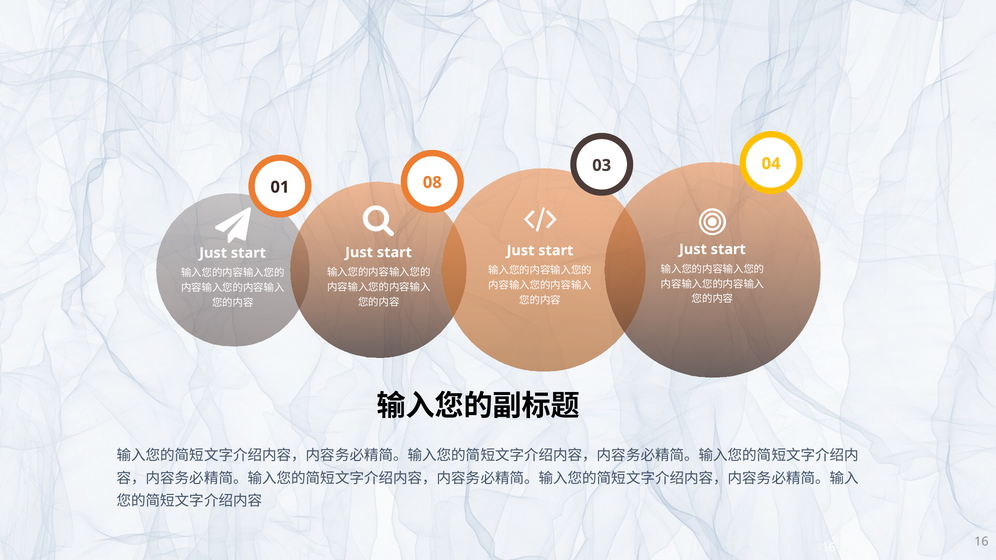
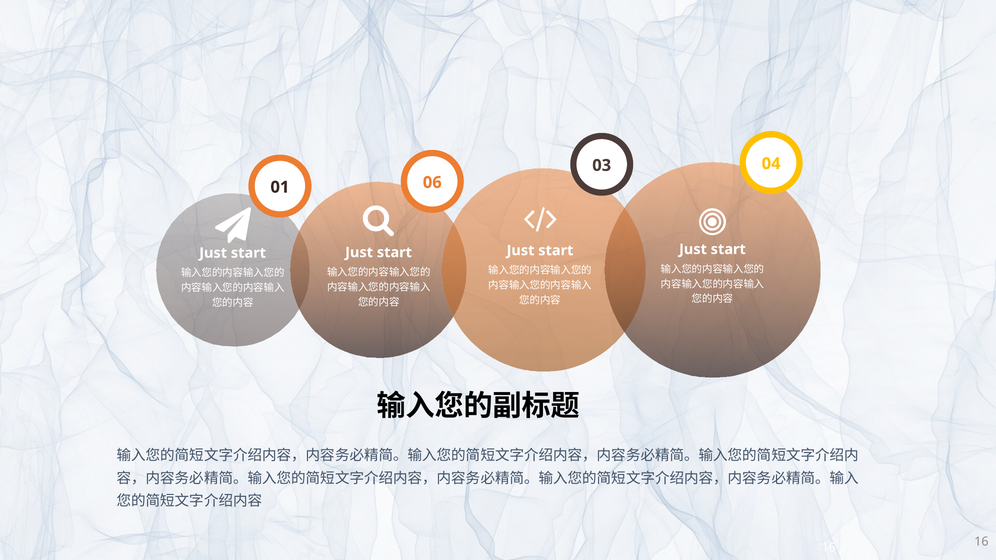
08: 08 -> 06
